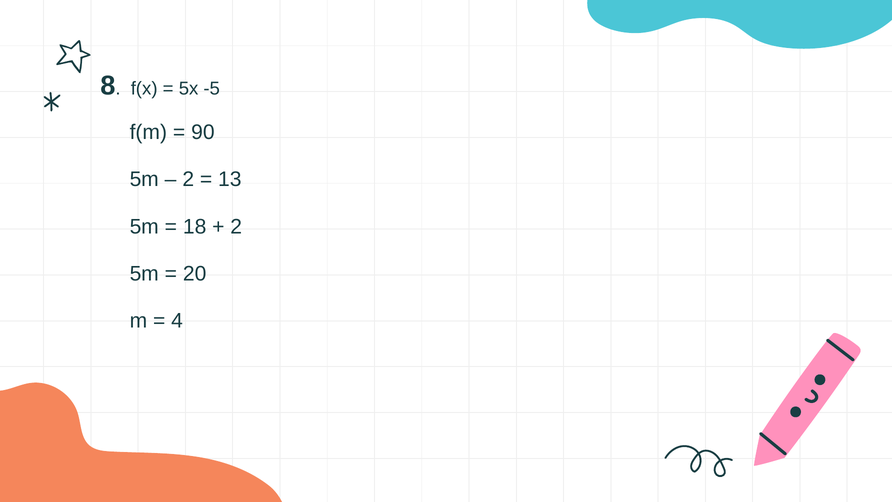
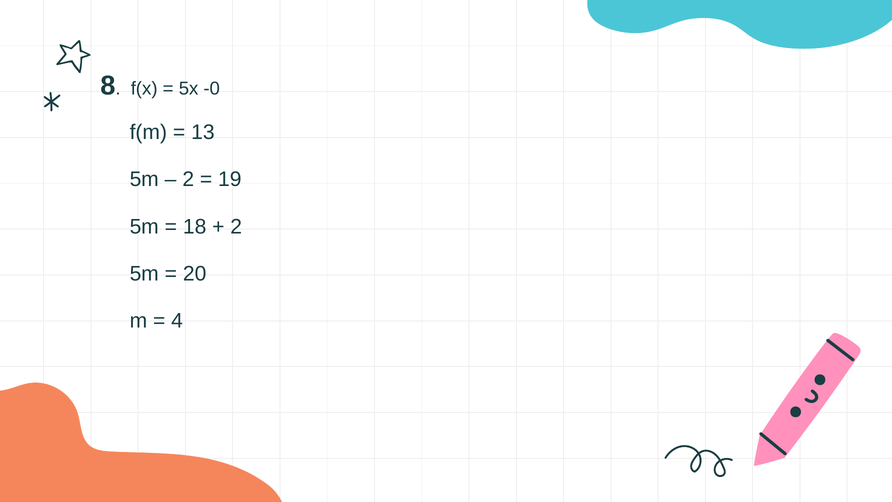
-5: -5 -> -0
90: 90 -> 13
13: 13 -> 19
